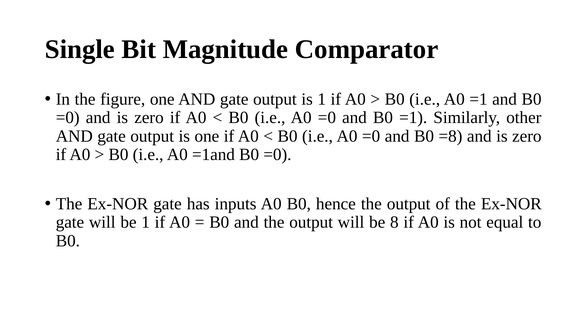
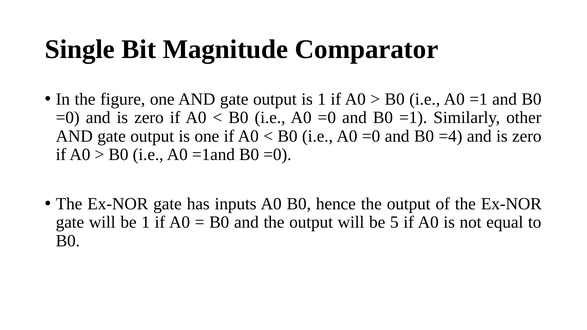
=8: =8 -> =4
8: 8 -> 5
